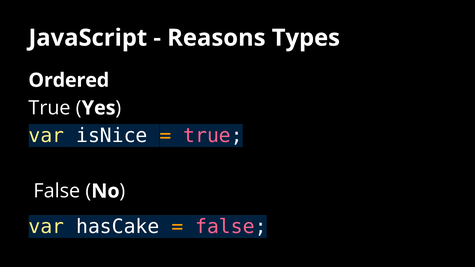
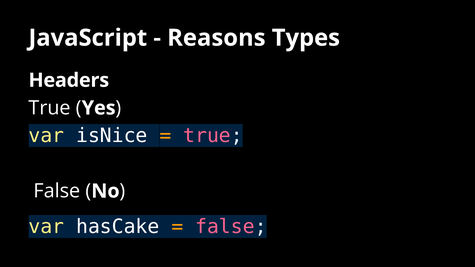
Ordered: Ordered -> Headers
